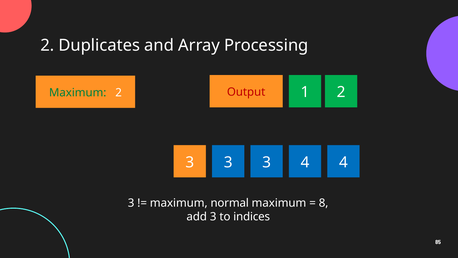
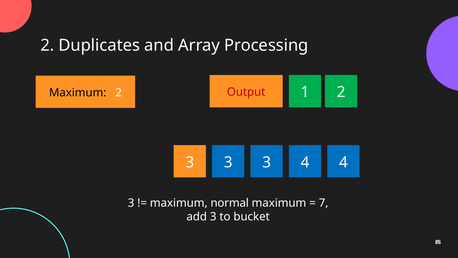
Maximum at (78, 92) colour: green -> black
8: 8 -> 7
indices: indices -> bucket
